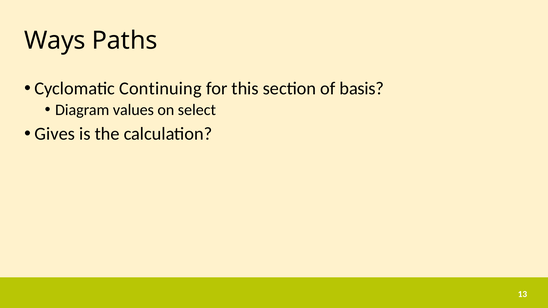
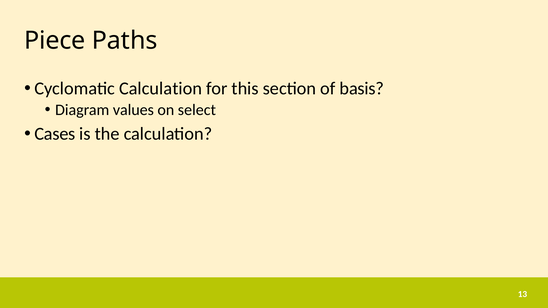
Ways: Ways -> Piece
Cyclomatic Continuing: Continuing -> Calculation
Gives: Gives -> Cases
